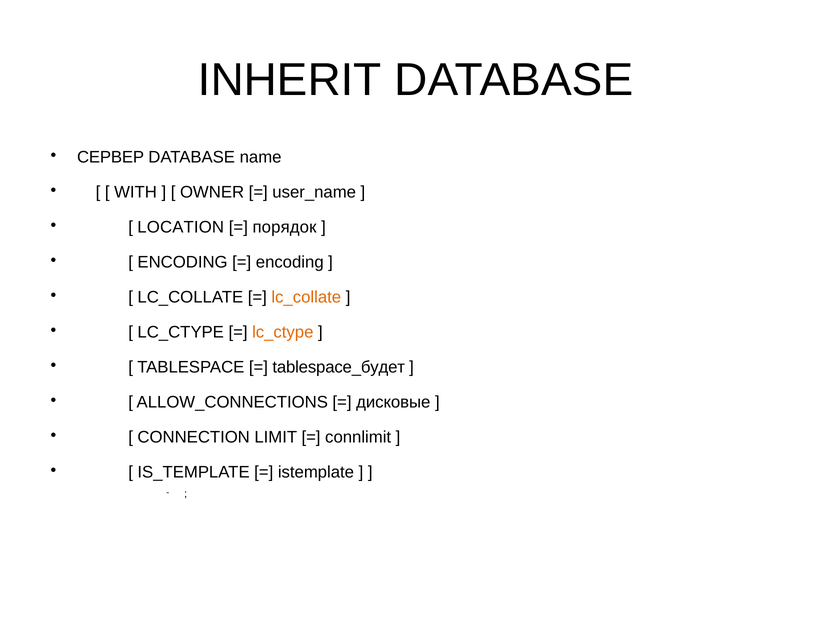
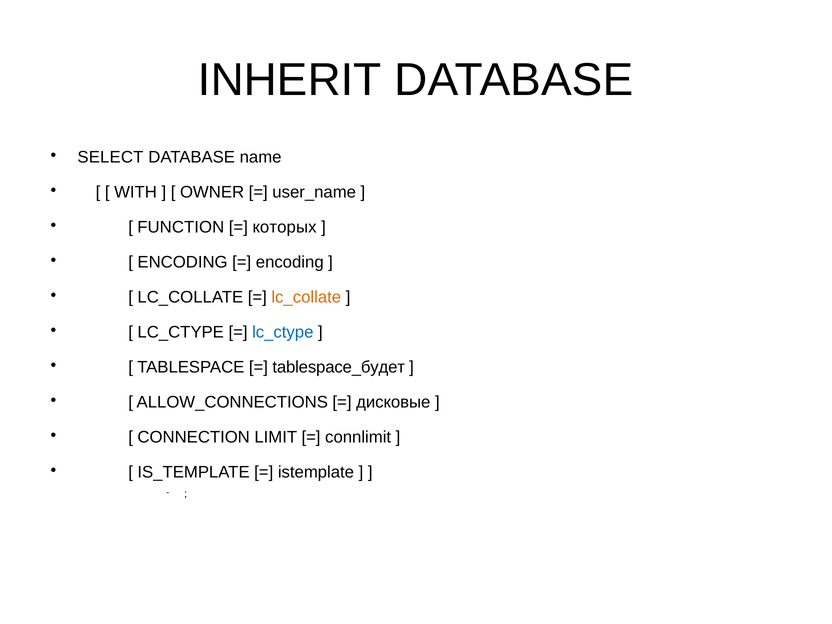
СЕРВЕР: СЕРВЕР -> SELECT
LOCATION: LOCATION -> FUNCTION
порядок: порядок -> которых
lc_ctype at (283, 332) colour: orange -> blue
